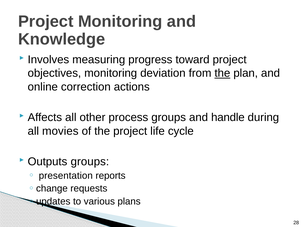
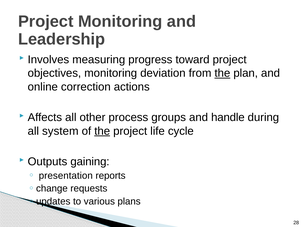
Knowledge: Knowledge -> Leadership
movies: movies -> system
the at (102, 131) underline: none -> present
Outputs groups: groups -> gaining
